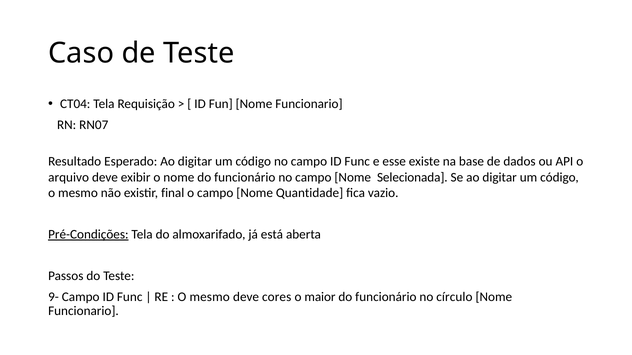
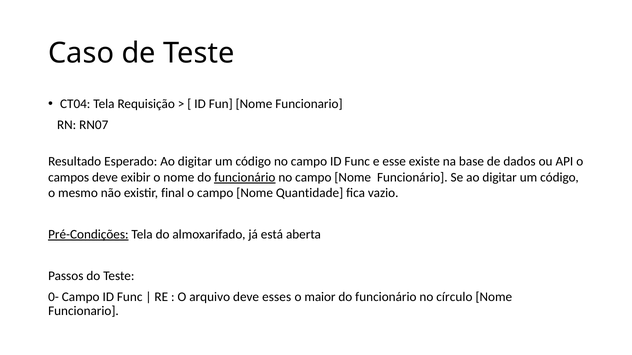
arquivo: arquivo -> campos
funcionário at (245, 177) underline: none -> present
Nome Selecionada: Selecionada -> Funcionário
9-: 9- -> 0-
mesmo at (210, 297): mesmo -> arquivo
cores: cores -> esses
